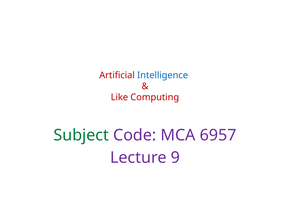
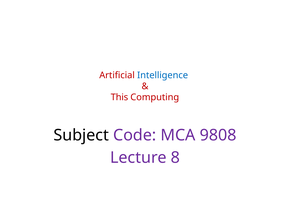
Like: Like -> This
Subject colour: green -> black
6957: 6957 -> 9808
9: 9 -> 8
